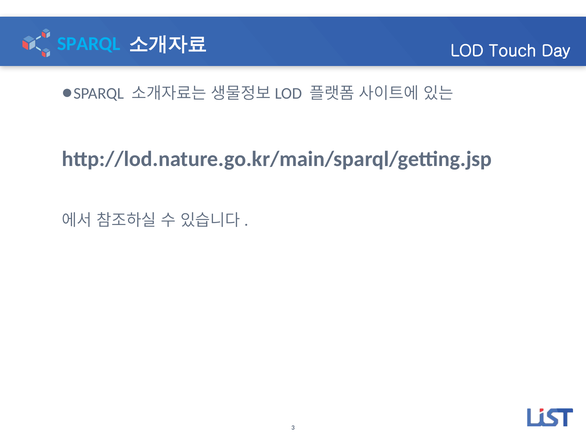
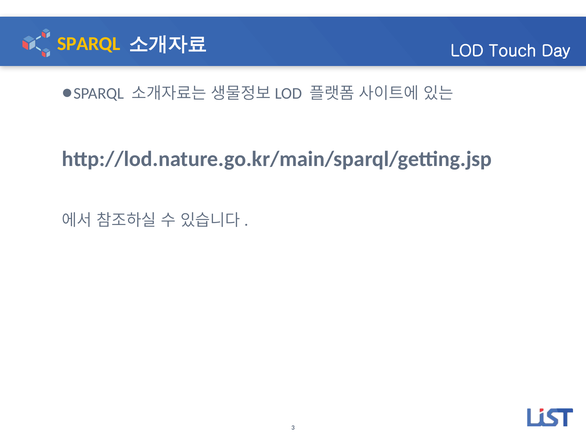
SPARQL colour: light blue -> yellow
